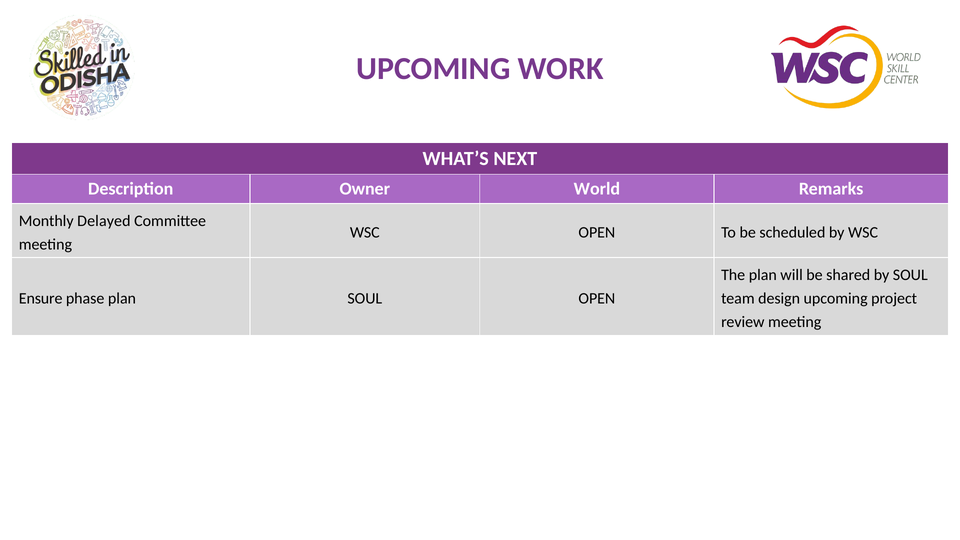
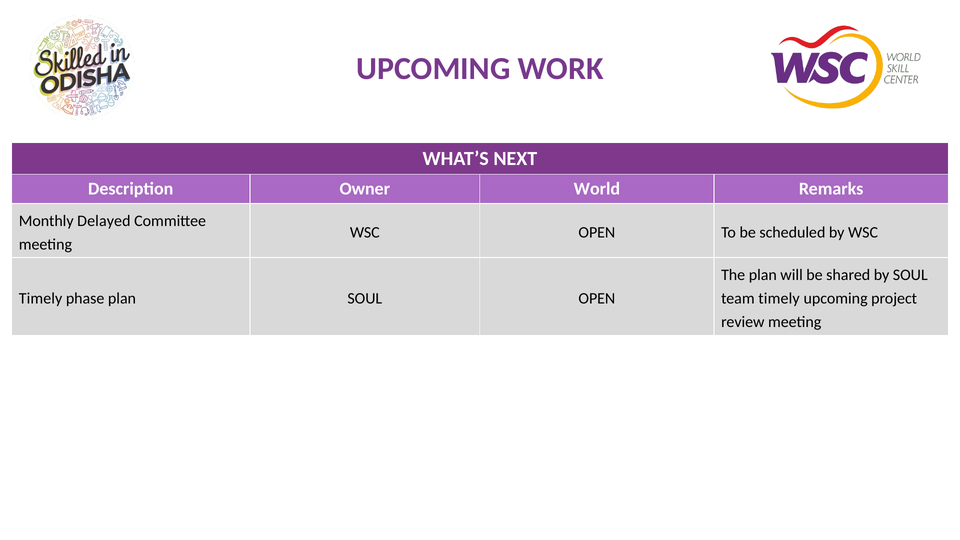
Ensure at (41, 299): Ensure -> Timely
team design: design -> timely
